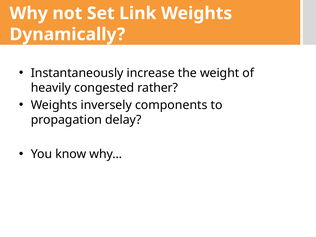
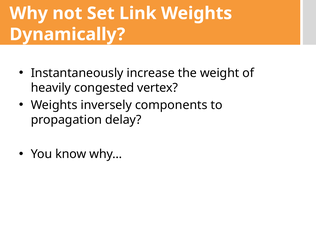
rather: rather -> vertex
